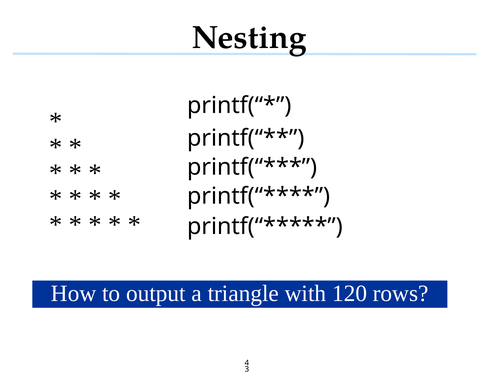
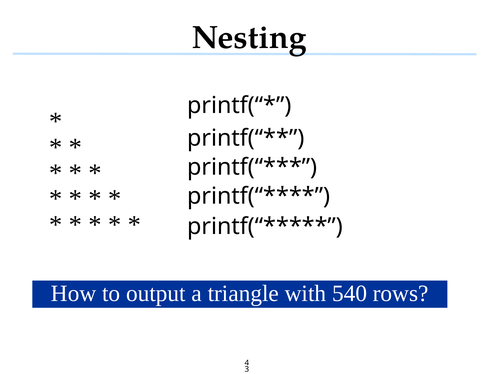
120: 120 -> 540
